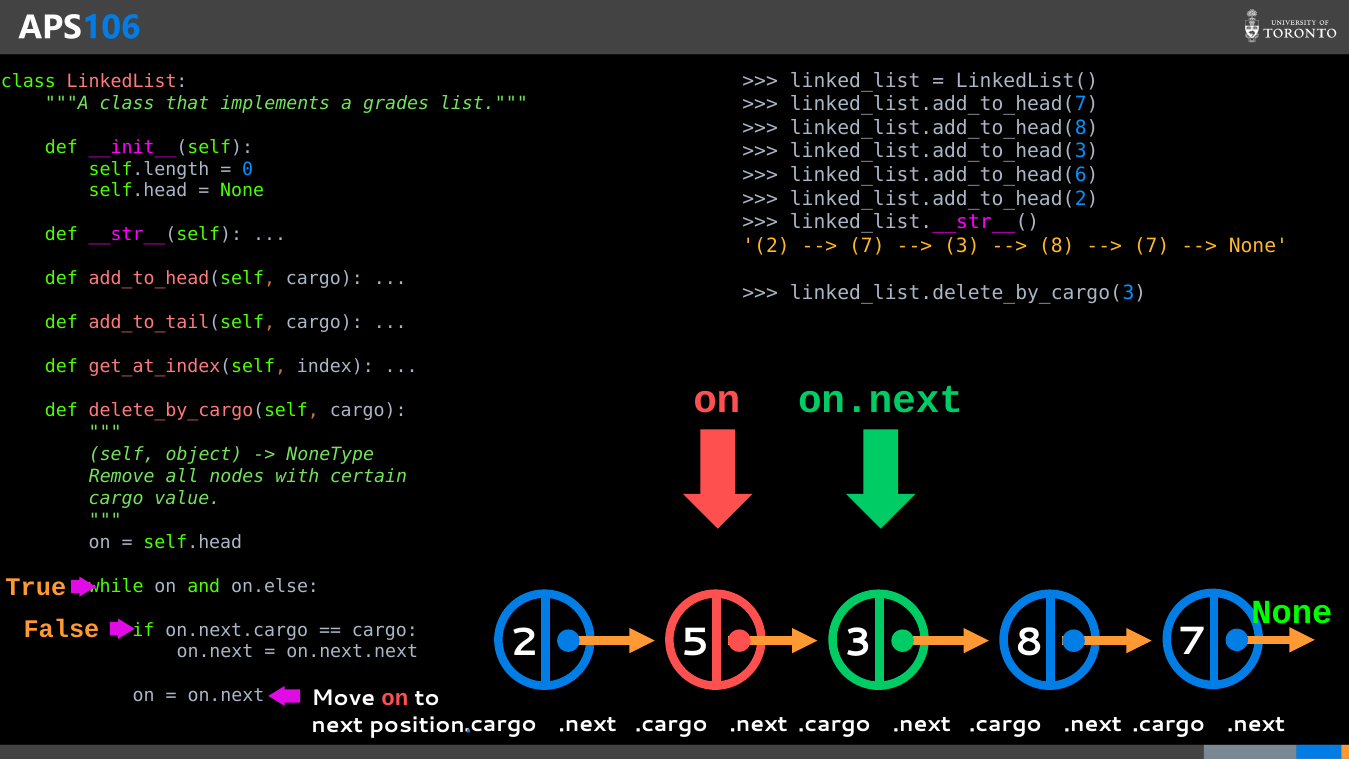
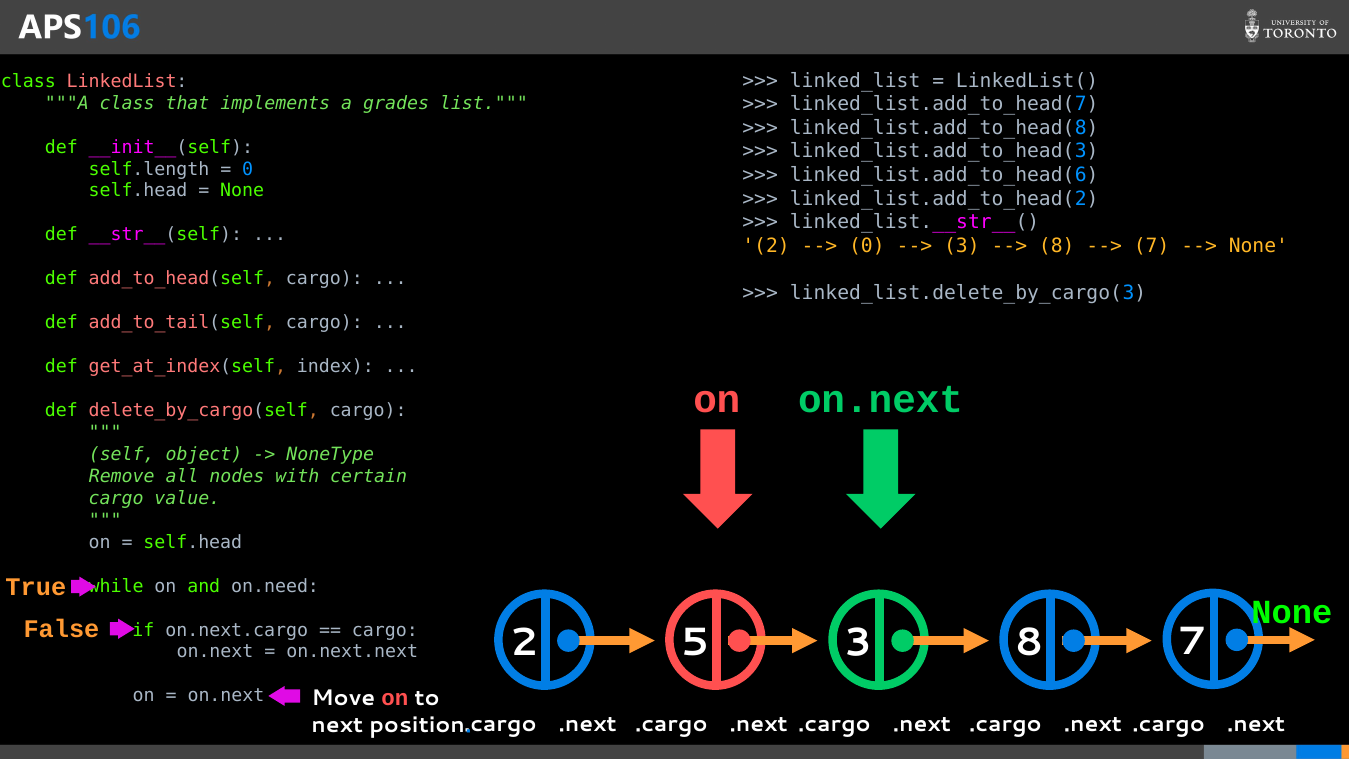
7 at (867, 246): 7 -> 0
on.else: on.else -> on.need
